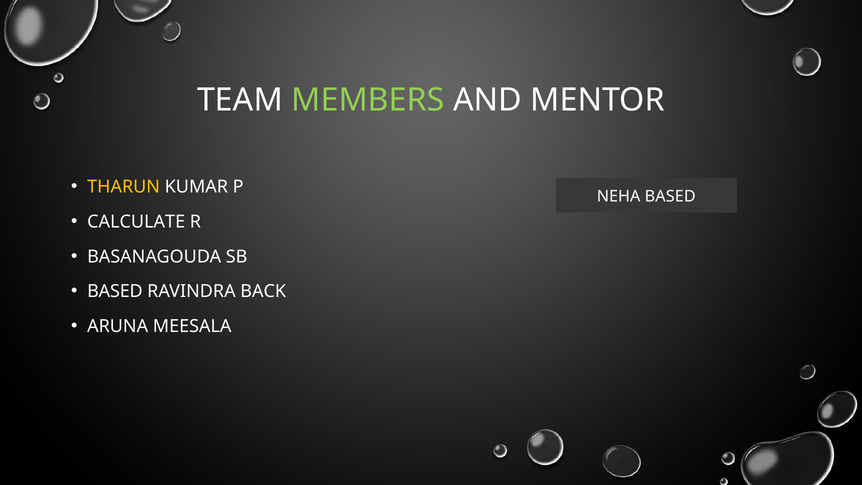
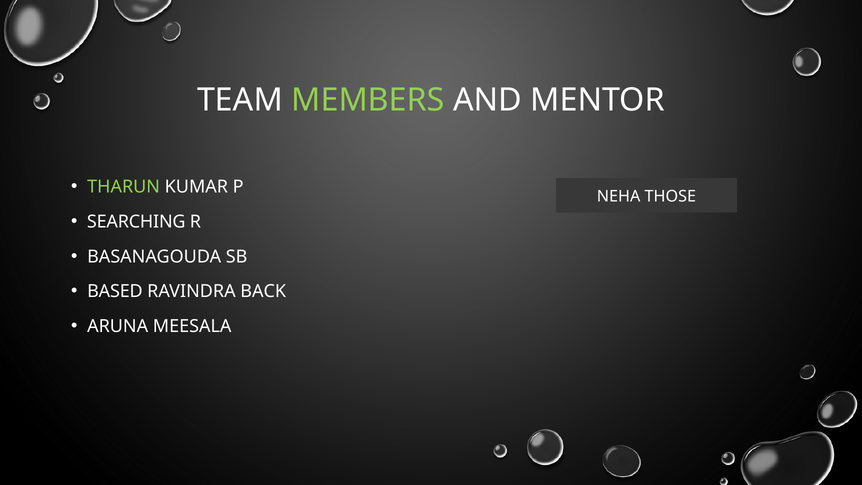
THARUN colour: yellow -> light green
NEHA BASED: BASED -> THOSE
CALCULATE: CALCULATE -> SEARCHING
